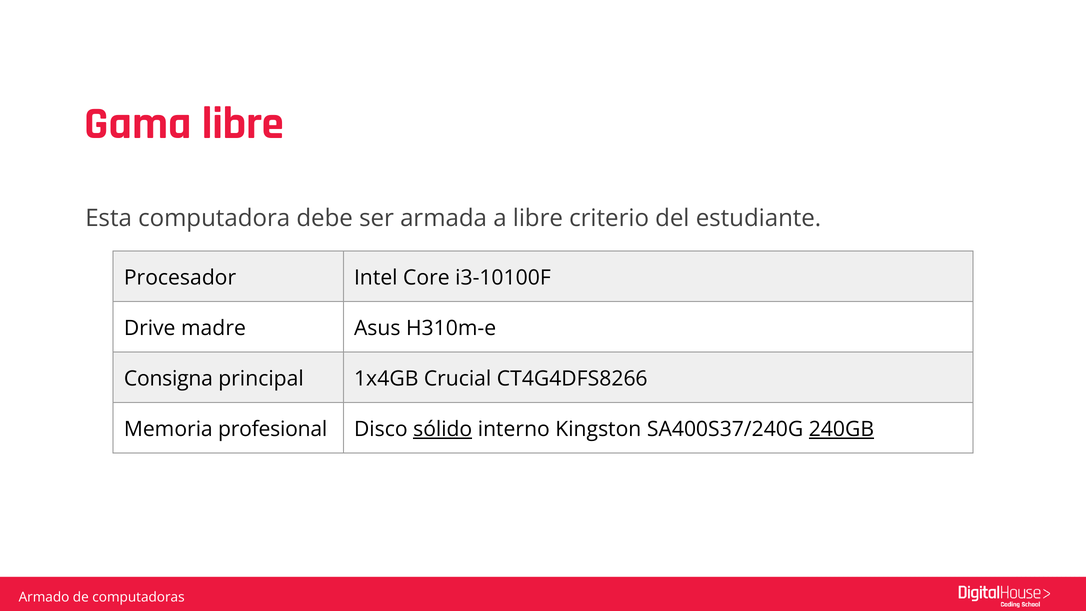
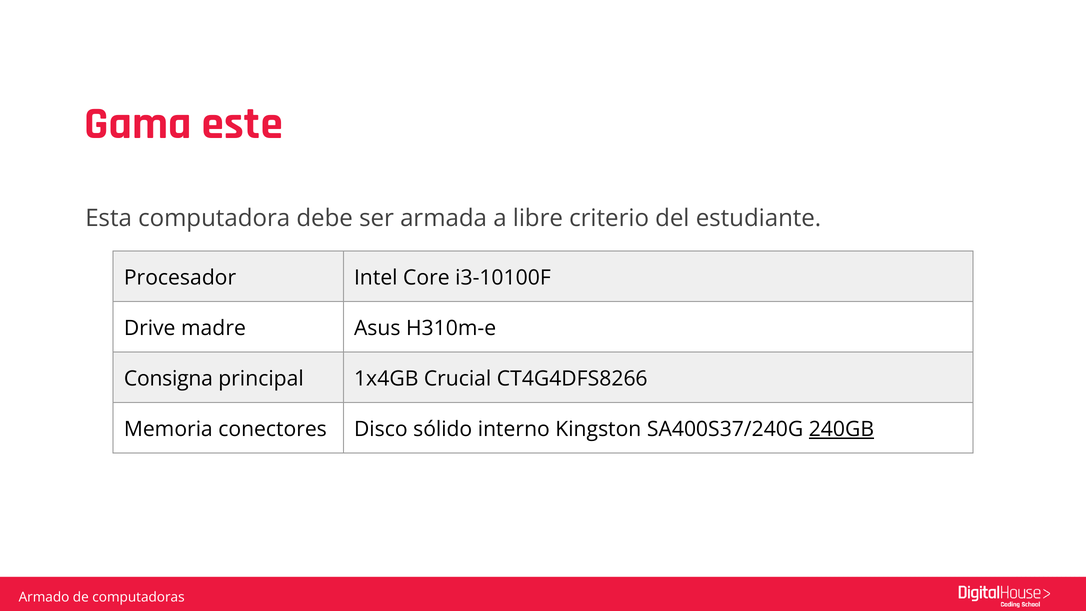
Gama libre: libre -> este
profesional: profesional -> conectores
sólido underline: present -> none
